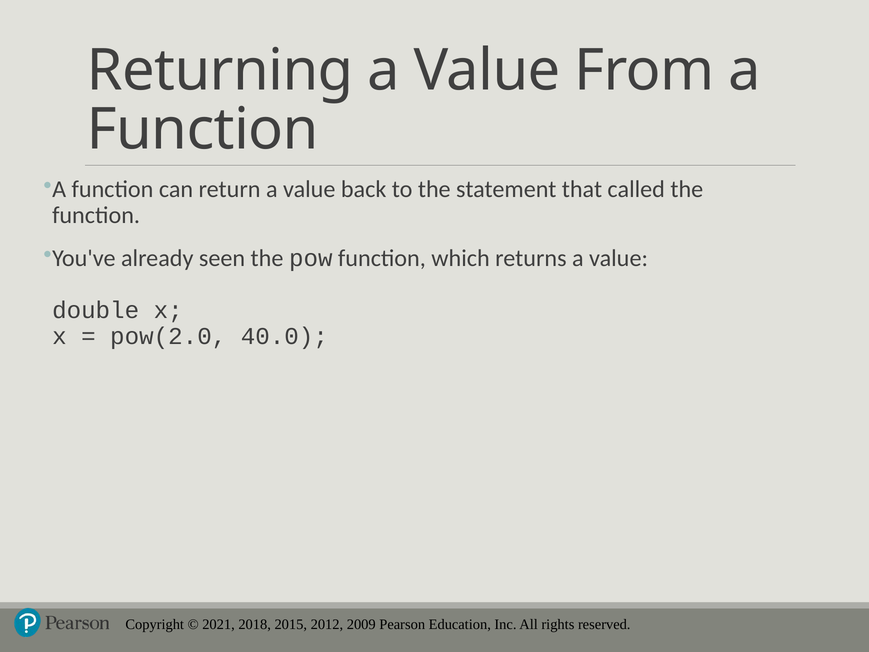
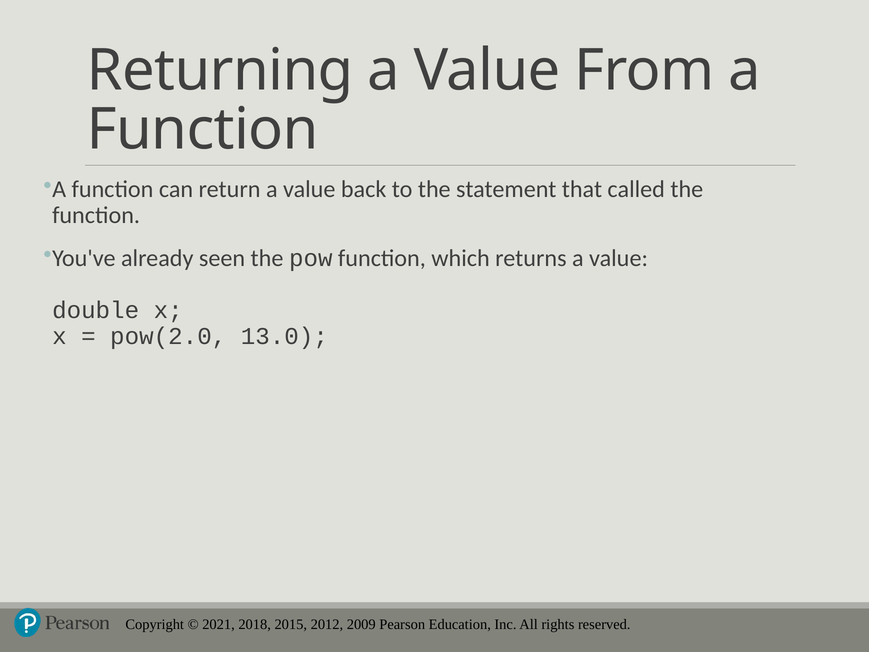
40.0: 40.0 -> 13.0
